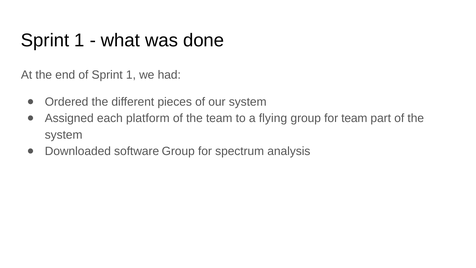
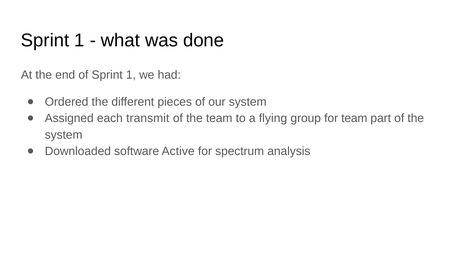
platform: platform -> transmit
software Group: Group -> Active
